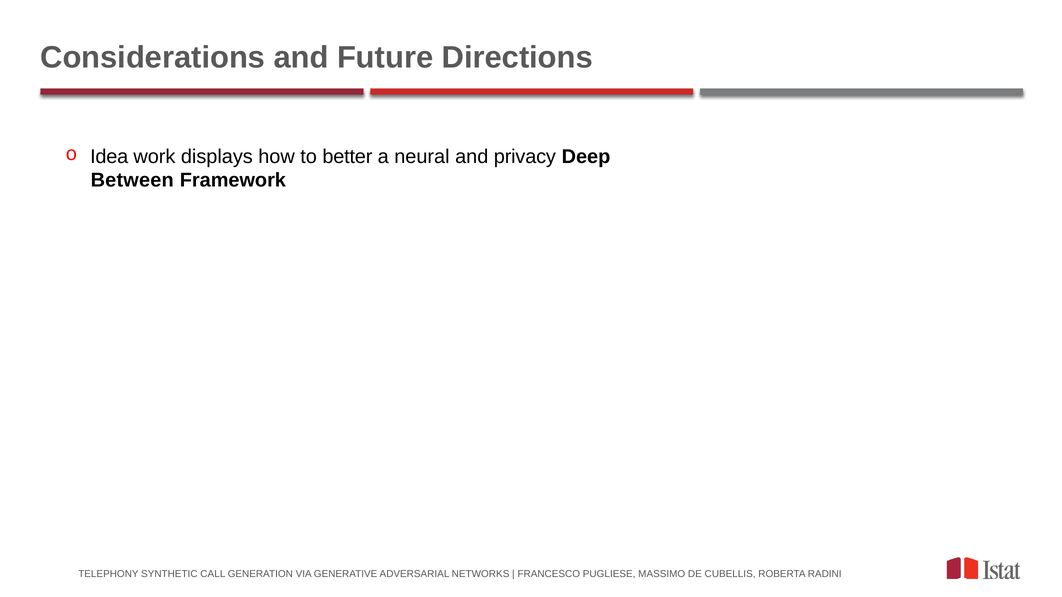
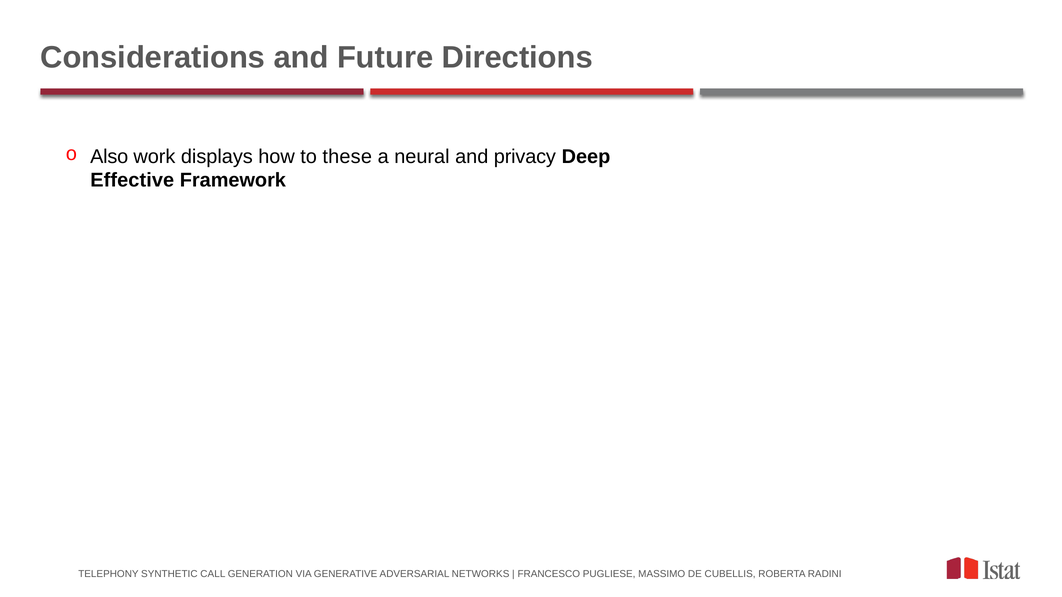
Idea: Idea -> Also
better: better -> these
Between: Between -> Effective
